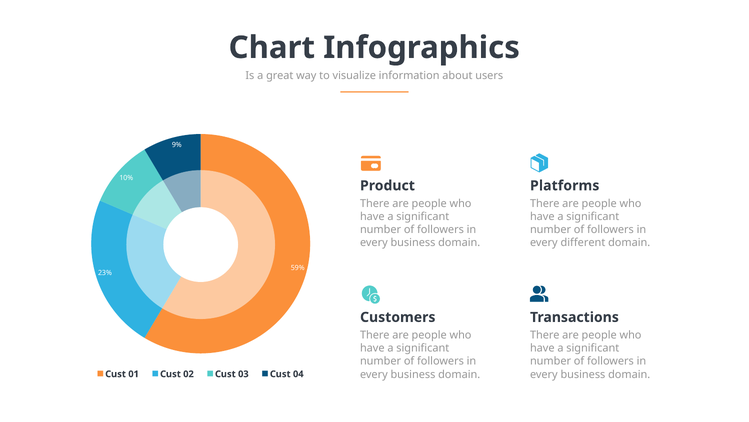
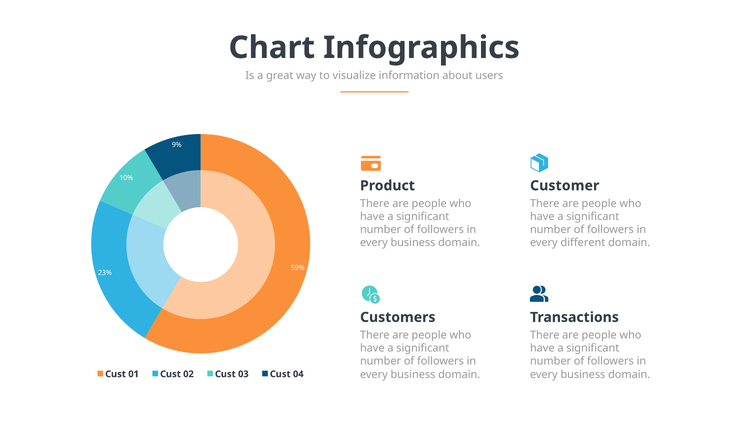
Platforms: Platforms -> Customer
